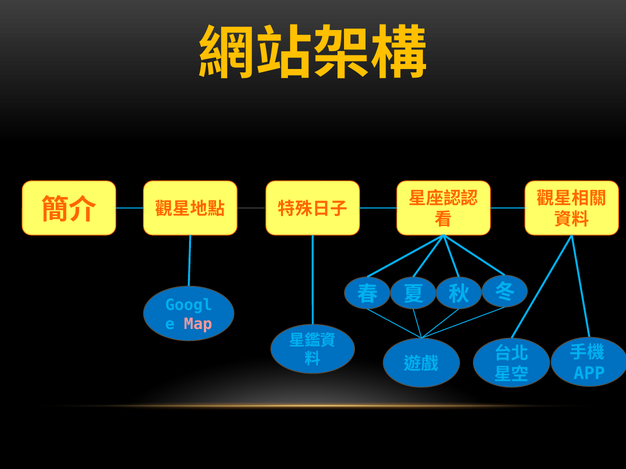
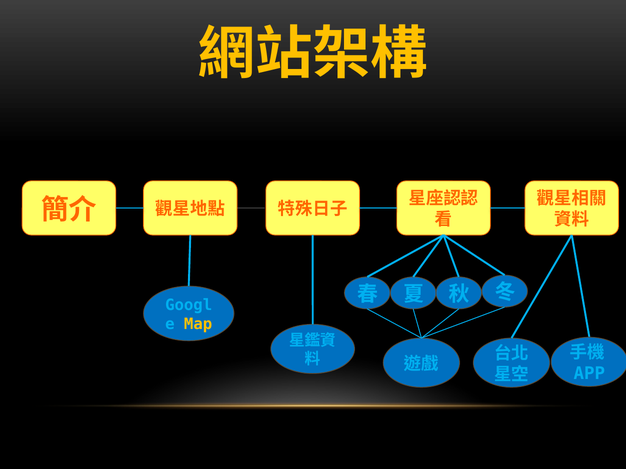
Map colour: pink -> yellow
